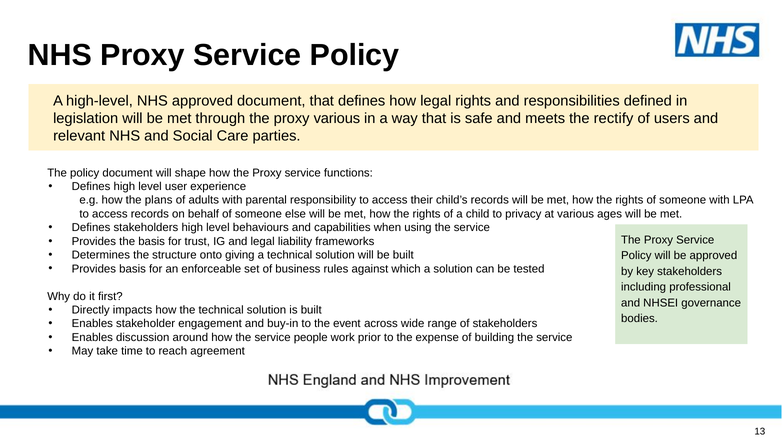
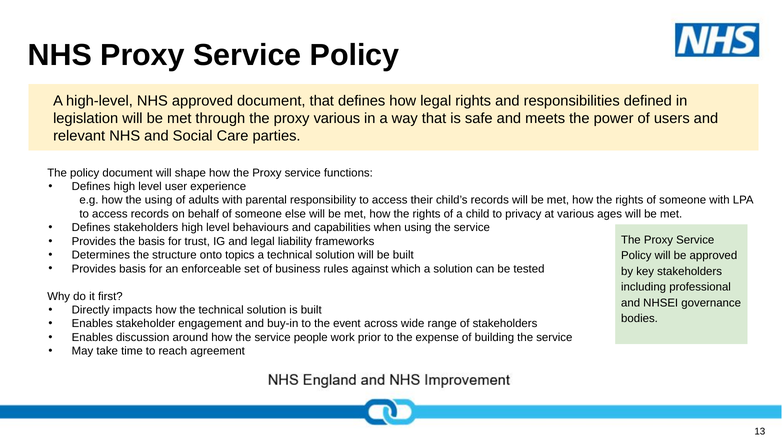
rectify: rectify -> power
the plans: plans -> using
giving: giving -> topics
